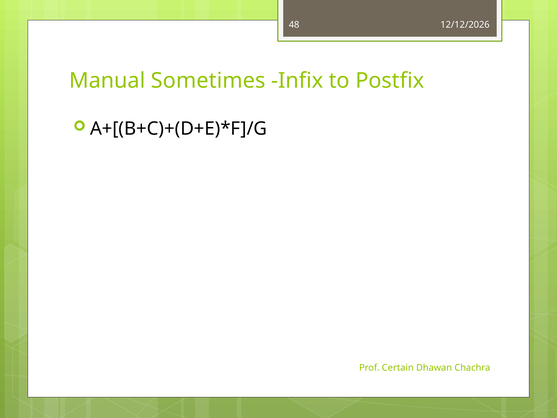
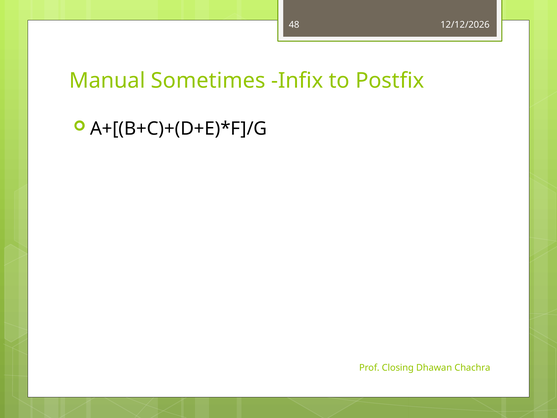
Certain: Certain -> Closing
